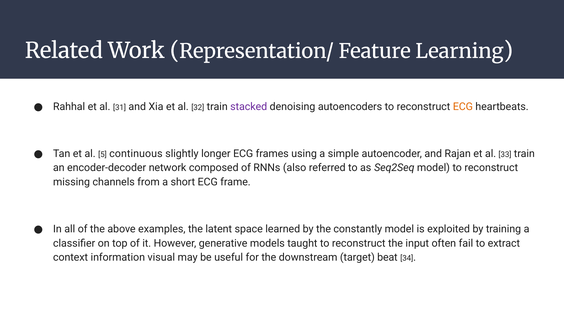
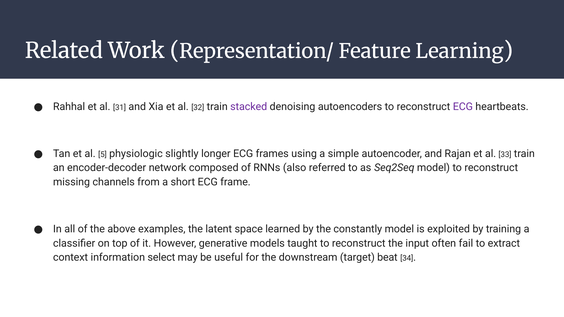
ECG at (463, 107) colour: orange -> purple
continuous: continuous -> physiologic
visual: visual -> select
